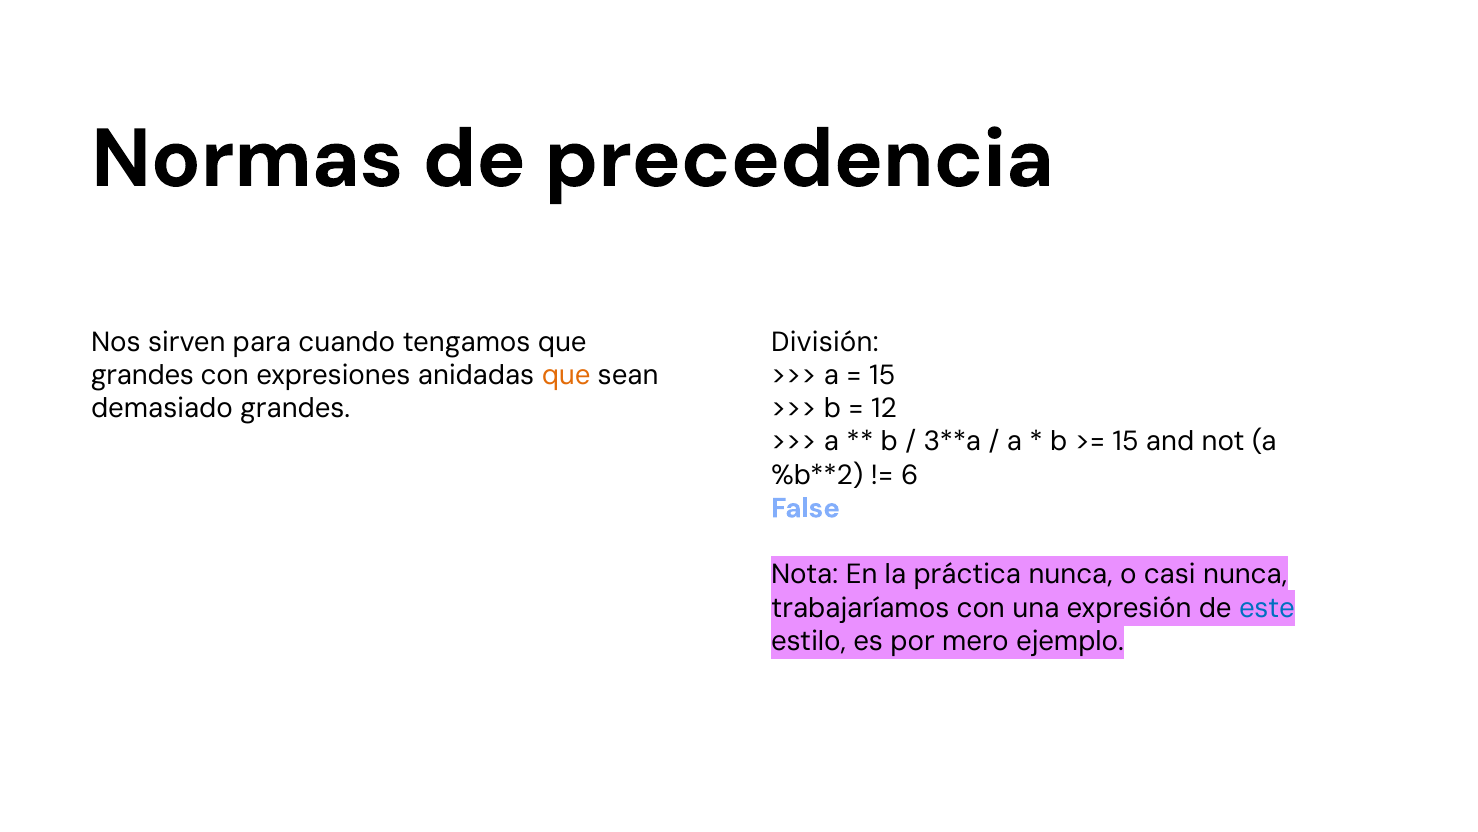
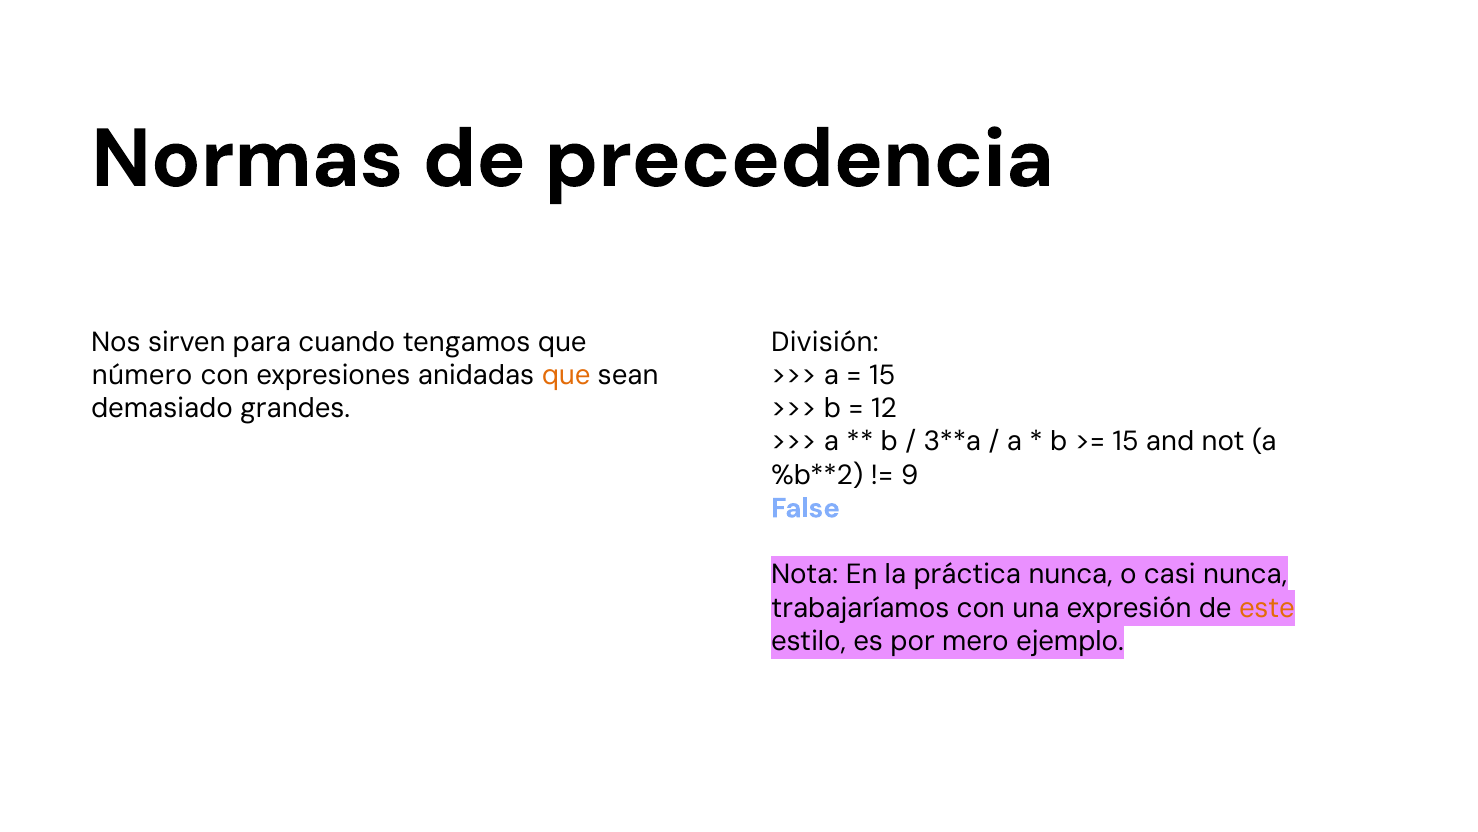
grandes at (142, 375): grandes -> número
6: 6 -> 9
este colour: blue -> orange
